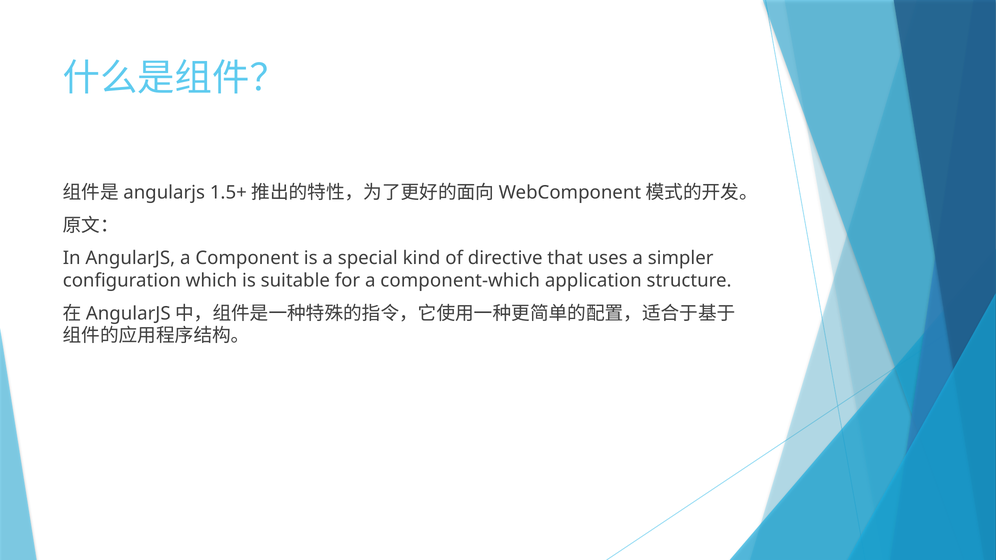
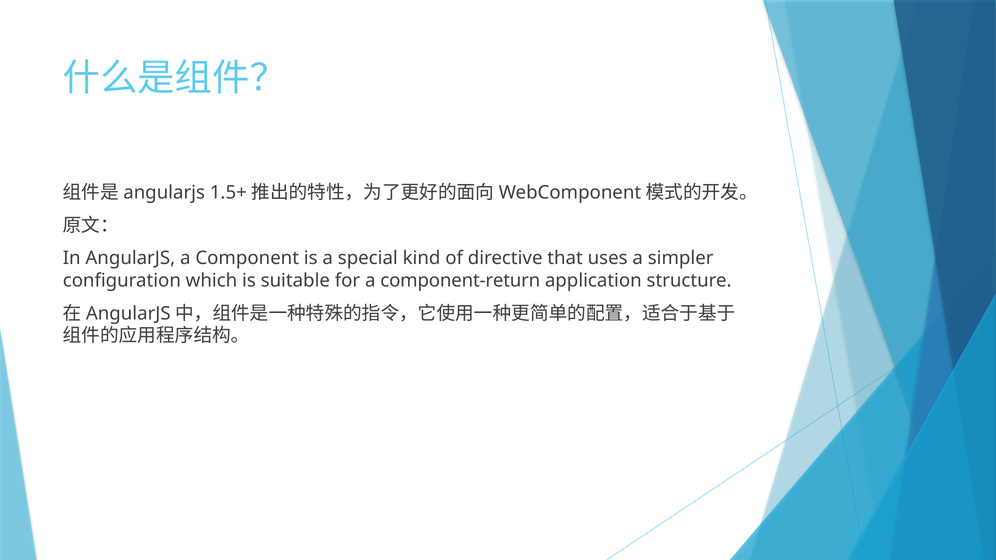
component-which: component-which -> component-return
